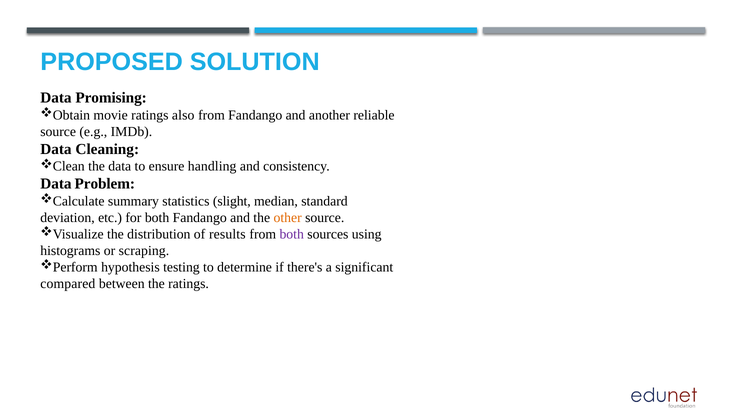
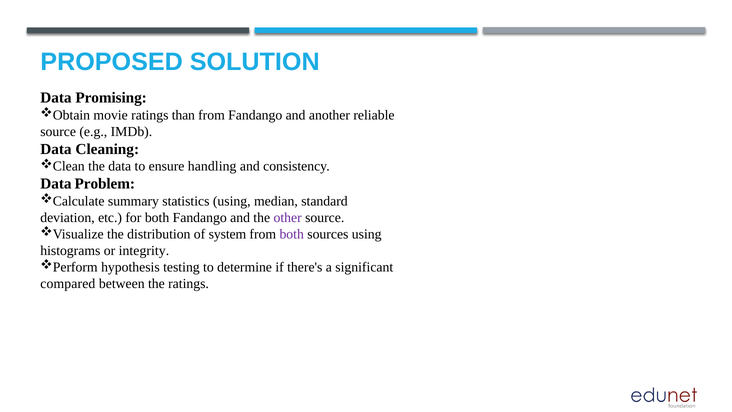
also: also -> than
statistics slight: slight -> using
other colour: orange -> purple
results: results -> system
scraping: scraping -> integrity
